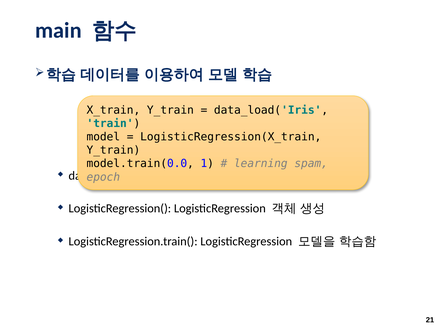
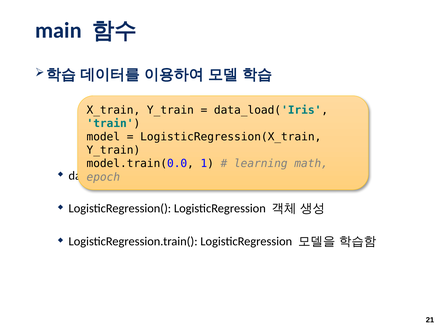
spam: spam -> math
